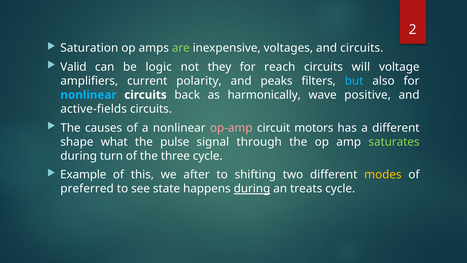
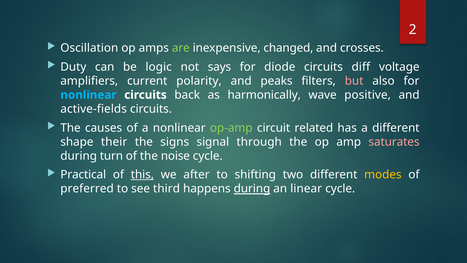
Saturation: Saturation -> Oscillation
voltages: voltages -> changed
and circuits: circuits -> crosses
Valid: Valid -> Duty
they: they -> says
reach: reach -> diode
will: will -> diff
but colour: light blue -> pink
op-amp colour: pink -> light green
motors: motors -> related
what: what -> their
pulse: pulse -> signs
saturates colour: light green -> pink
three: three -> noise
Example: Example -> Practical
this underline: none -> present
state: state -> third
treats: treats -> linear
